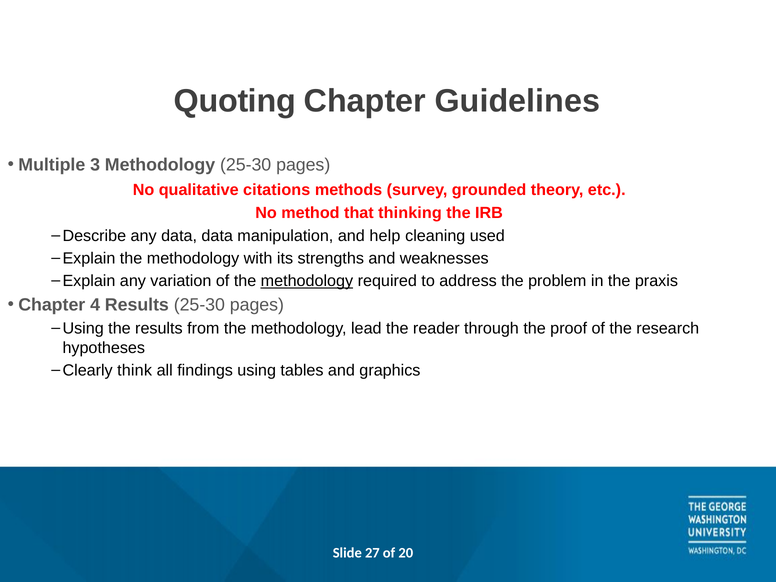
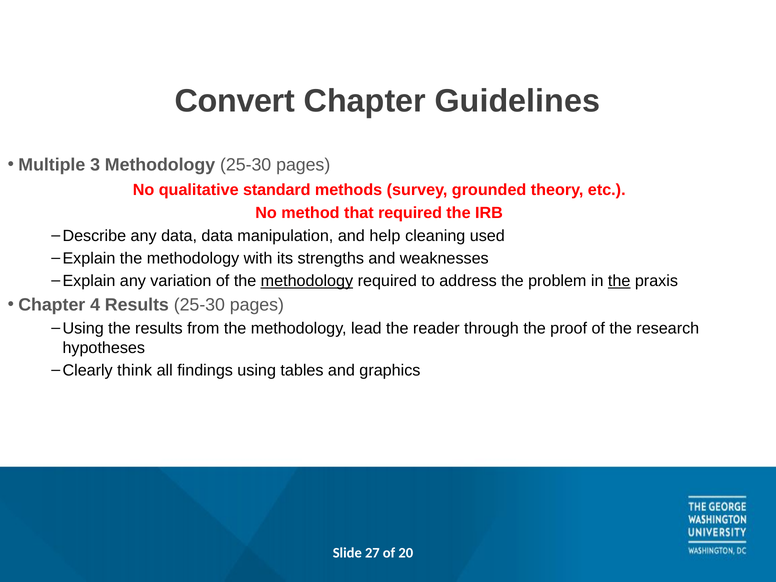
Quoting: Quoting -> Convert
citations: citations -> standard
that thinking: thinking -> required
the at (619, 281) underline: none -> present
